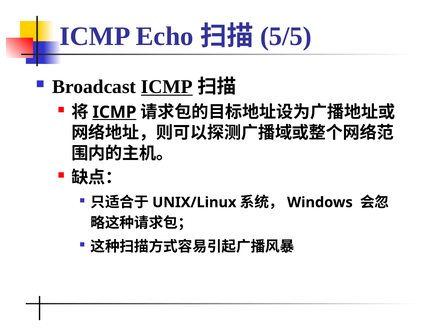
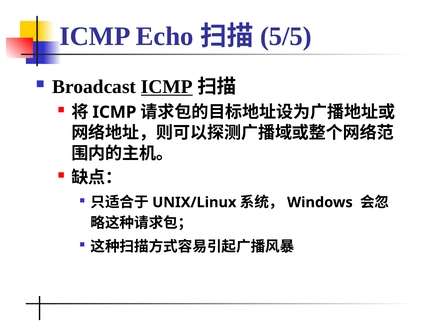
ICMP at (114, 112) underline: present -> none
